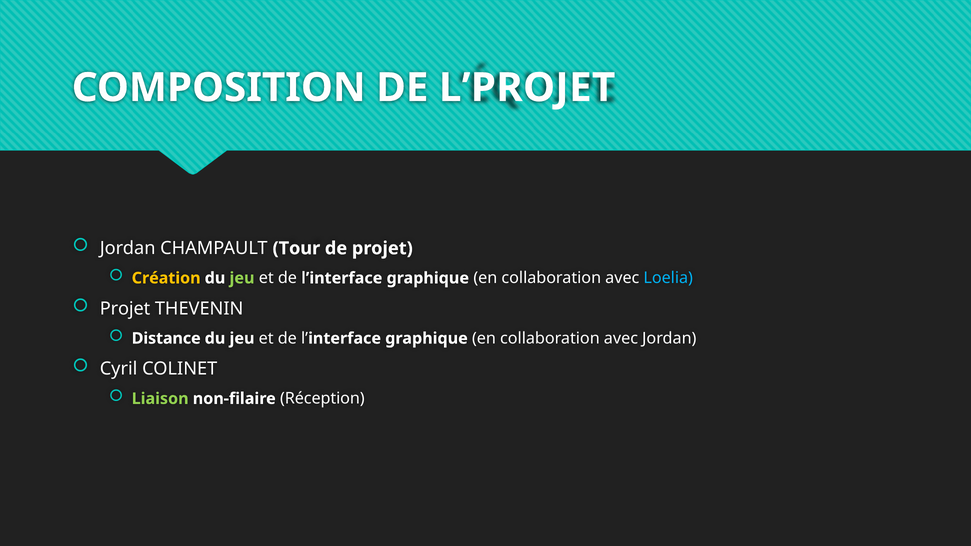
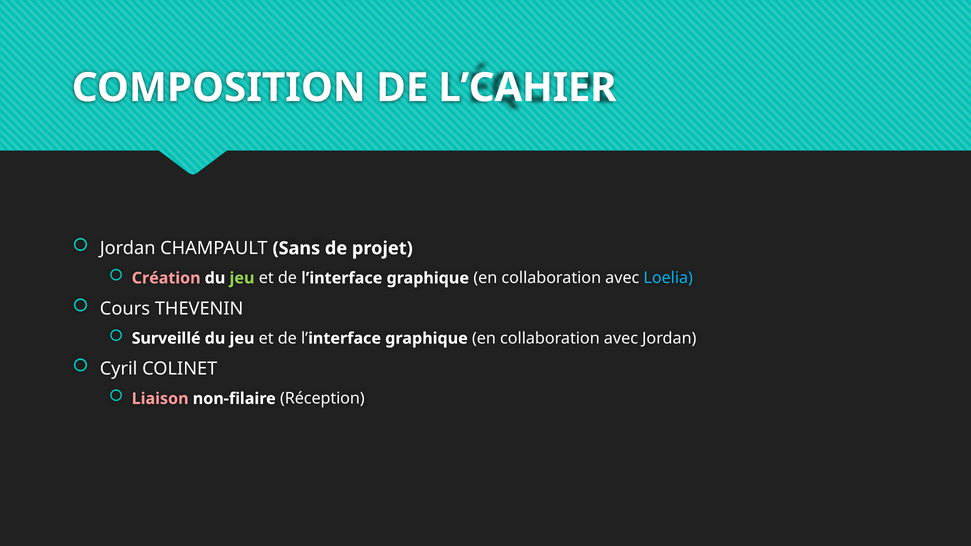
L’PROJET: L’PROJET -> L’CAHIER
Tour: Tour -> Sans
Création colour: yellow -> pink
Projet at (125, 309): Projet -> Cours
Distance: Distance -> Surveillé
Liaison colour: light green -> pink
